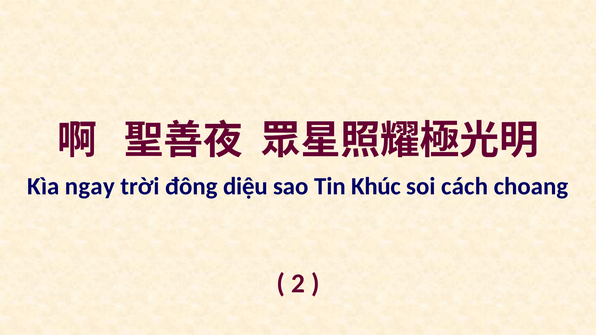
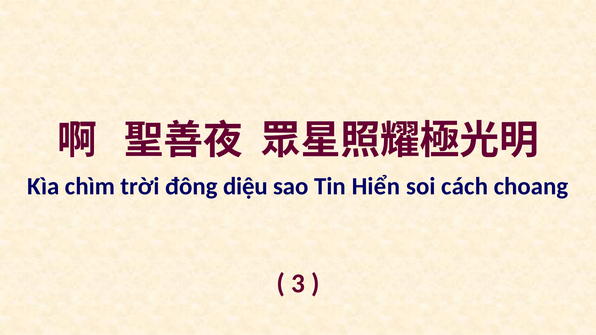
ngay: ngay -> chìm
Khúc: Khúc -> Hiển
2: 2 -> 3
